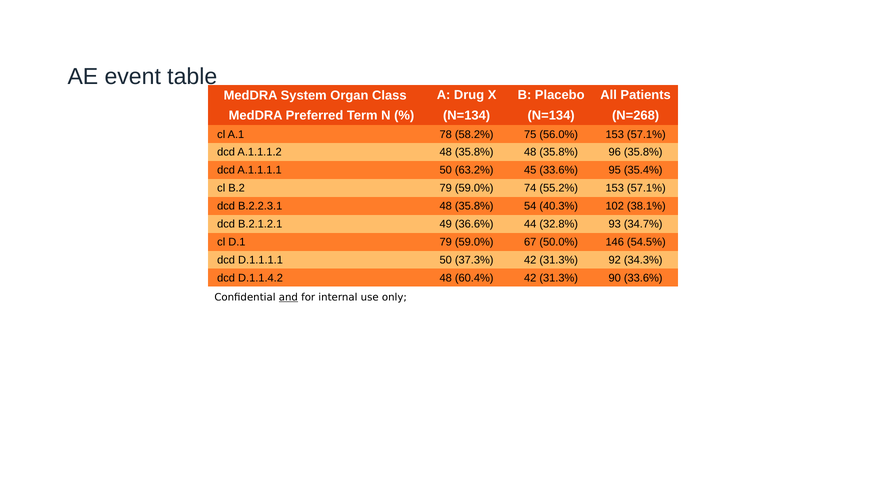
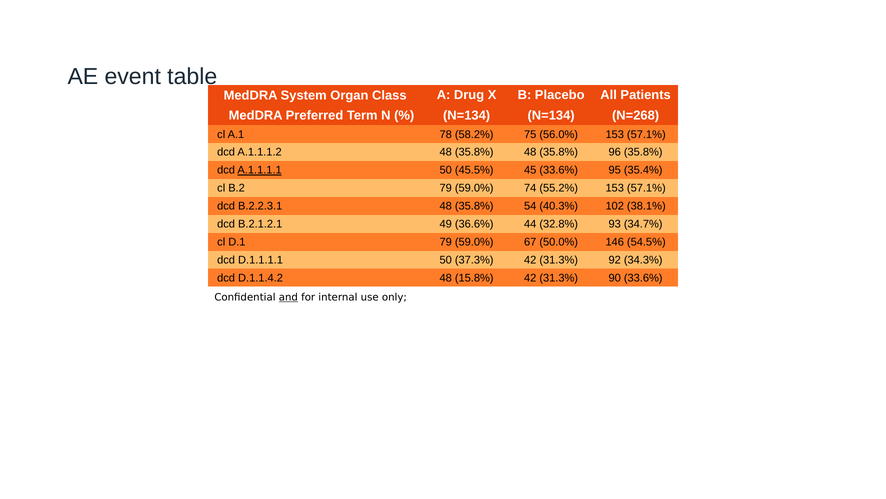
A.1.1.1.1 underline: none -> present
63.2%: 63.2% -> 45.5%
60.4%: 60.4% -> 15.8%
